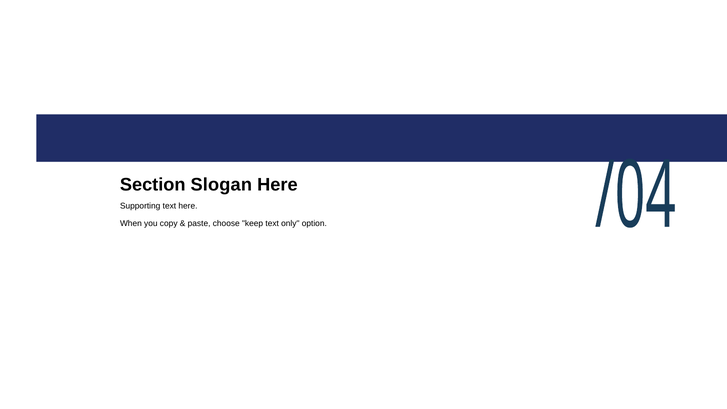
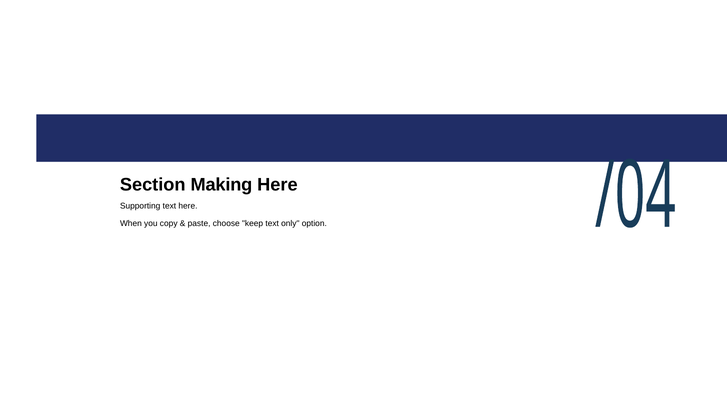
Slogan: Slogan -> Making
